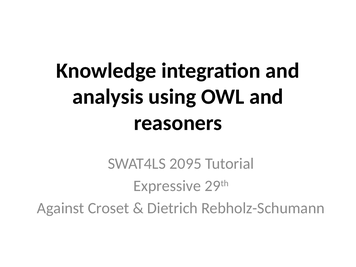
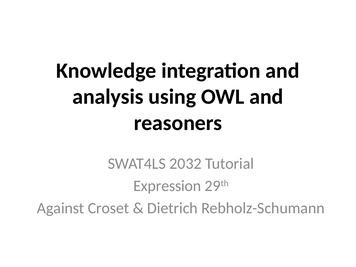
2095: 2095 -> 2032
Expressive: Expressive -> Expression
